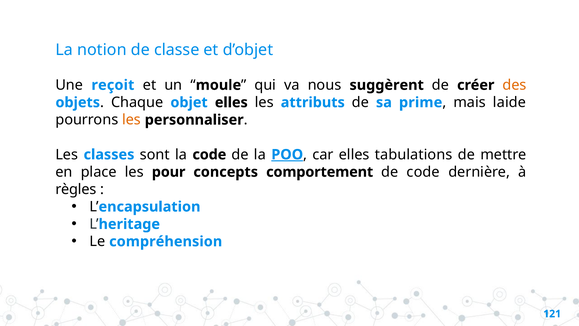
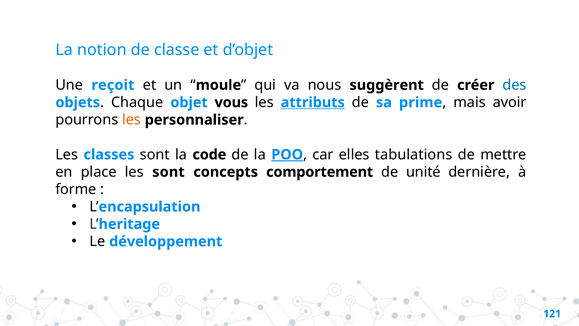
des colour: orange -> blue
objet elles: elles -> vous
attributs underline: none -> present
laide: laide -> avoir
les pour: pour -> sont
de code: code -> unité
règles: règles -> forme
compréhension: compréhension -> développement
